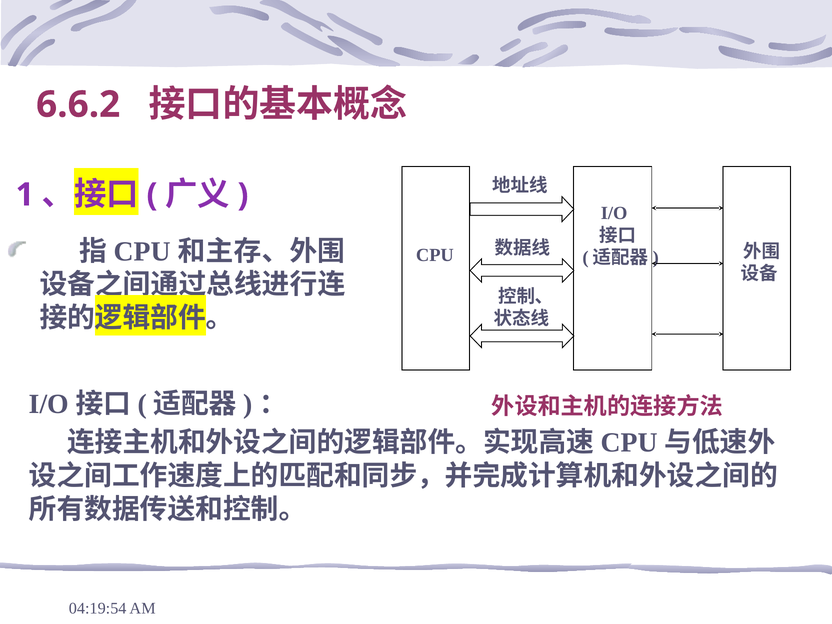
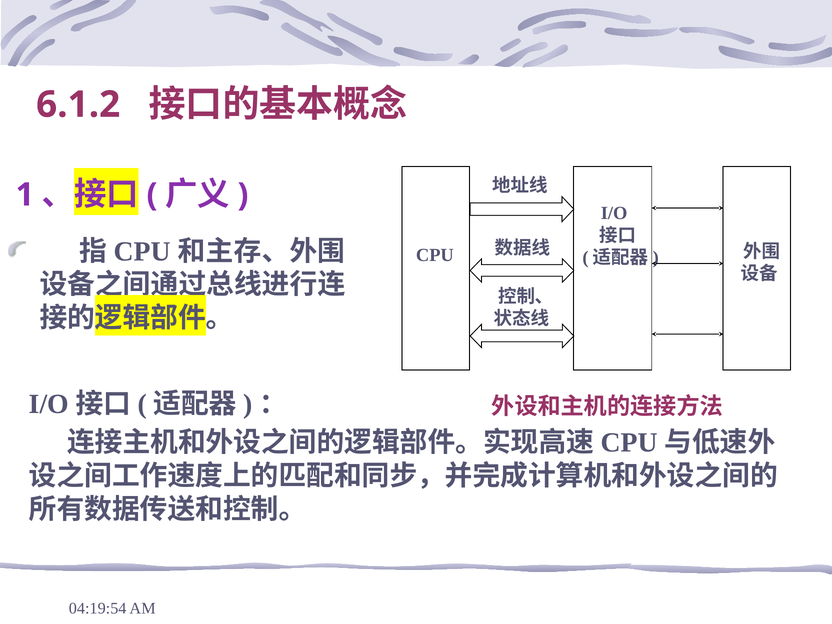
6.6.2: 6.6.2 -> 6.1.2
